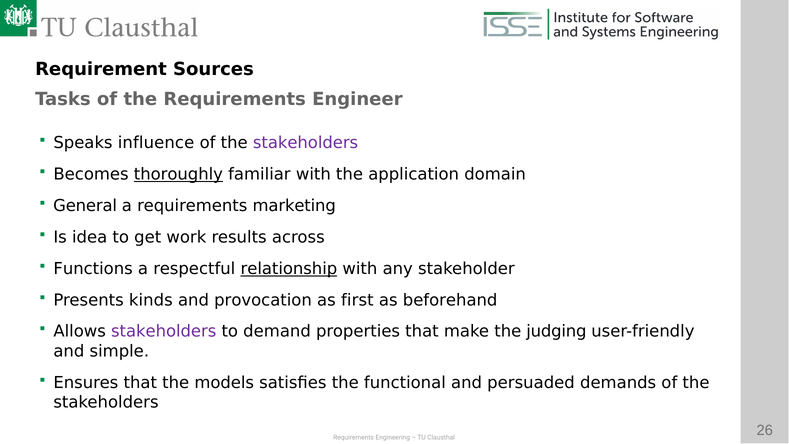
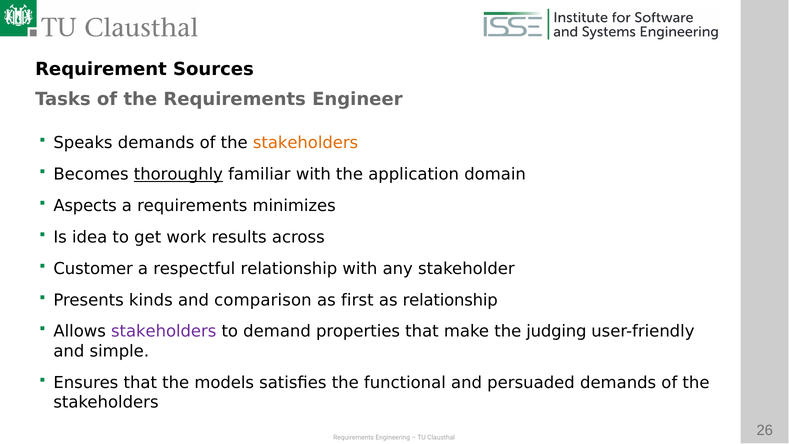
Speaks influence: influence -> demands
stakeholders at (306, 143) colour: purple -> orange
General: General -> Aspects
marketing: marketing -> minimizes
Functions: Functions -> Customer
relationship at (289, 269) underline: present -> none
provocation: provocation -> comparison
as beforehand: beforehand -> relationship
